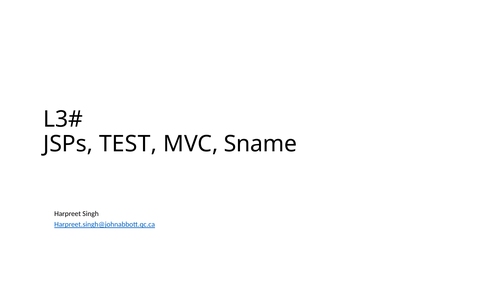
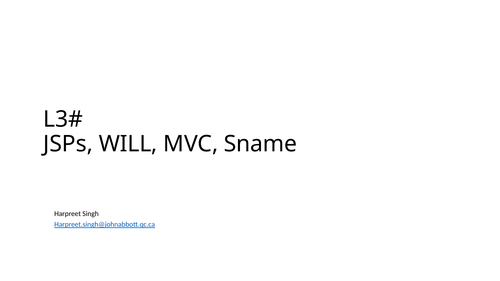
TEST: TEST -> WILL
